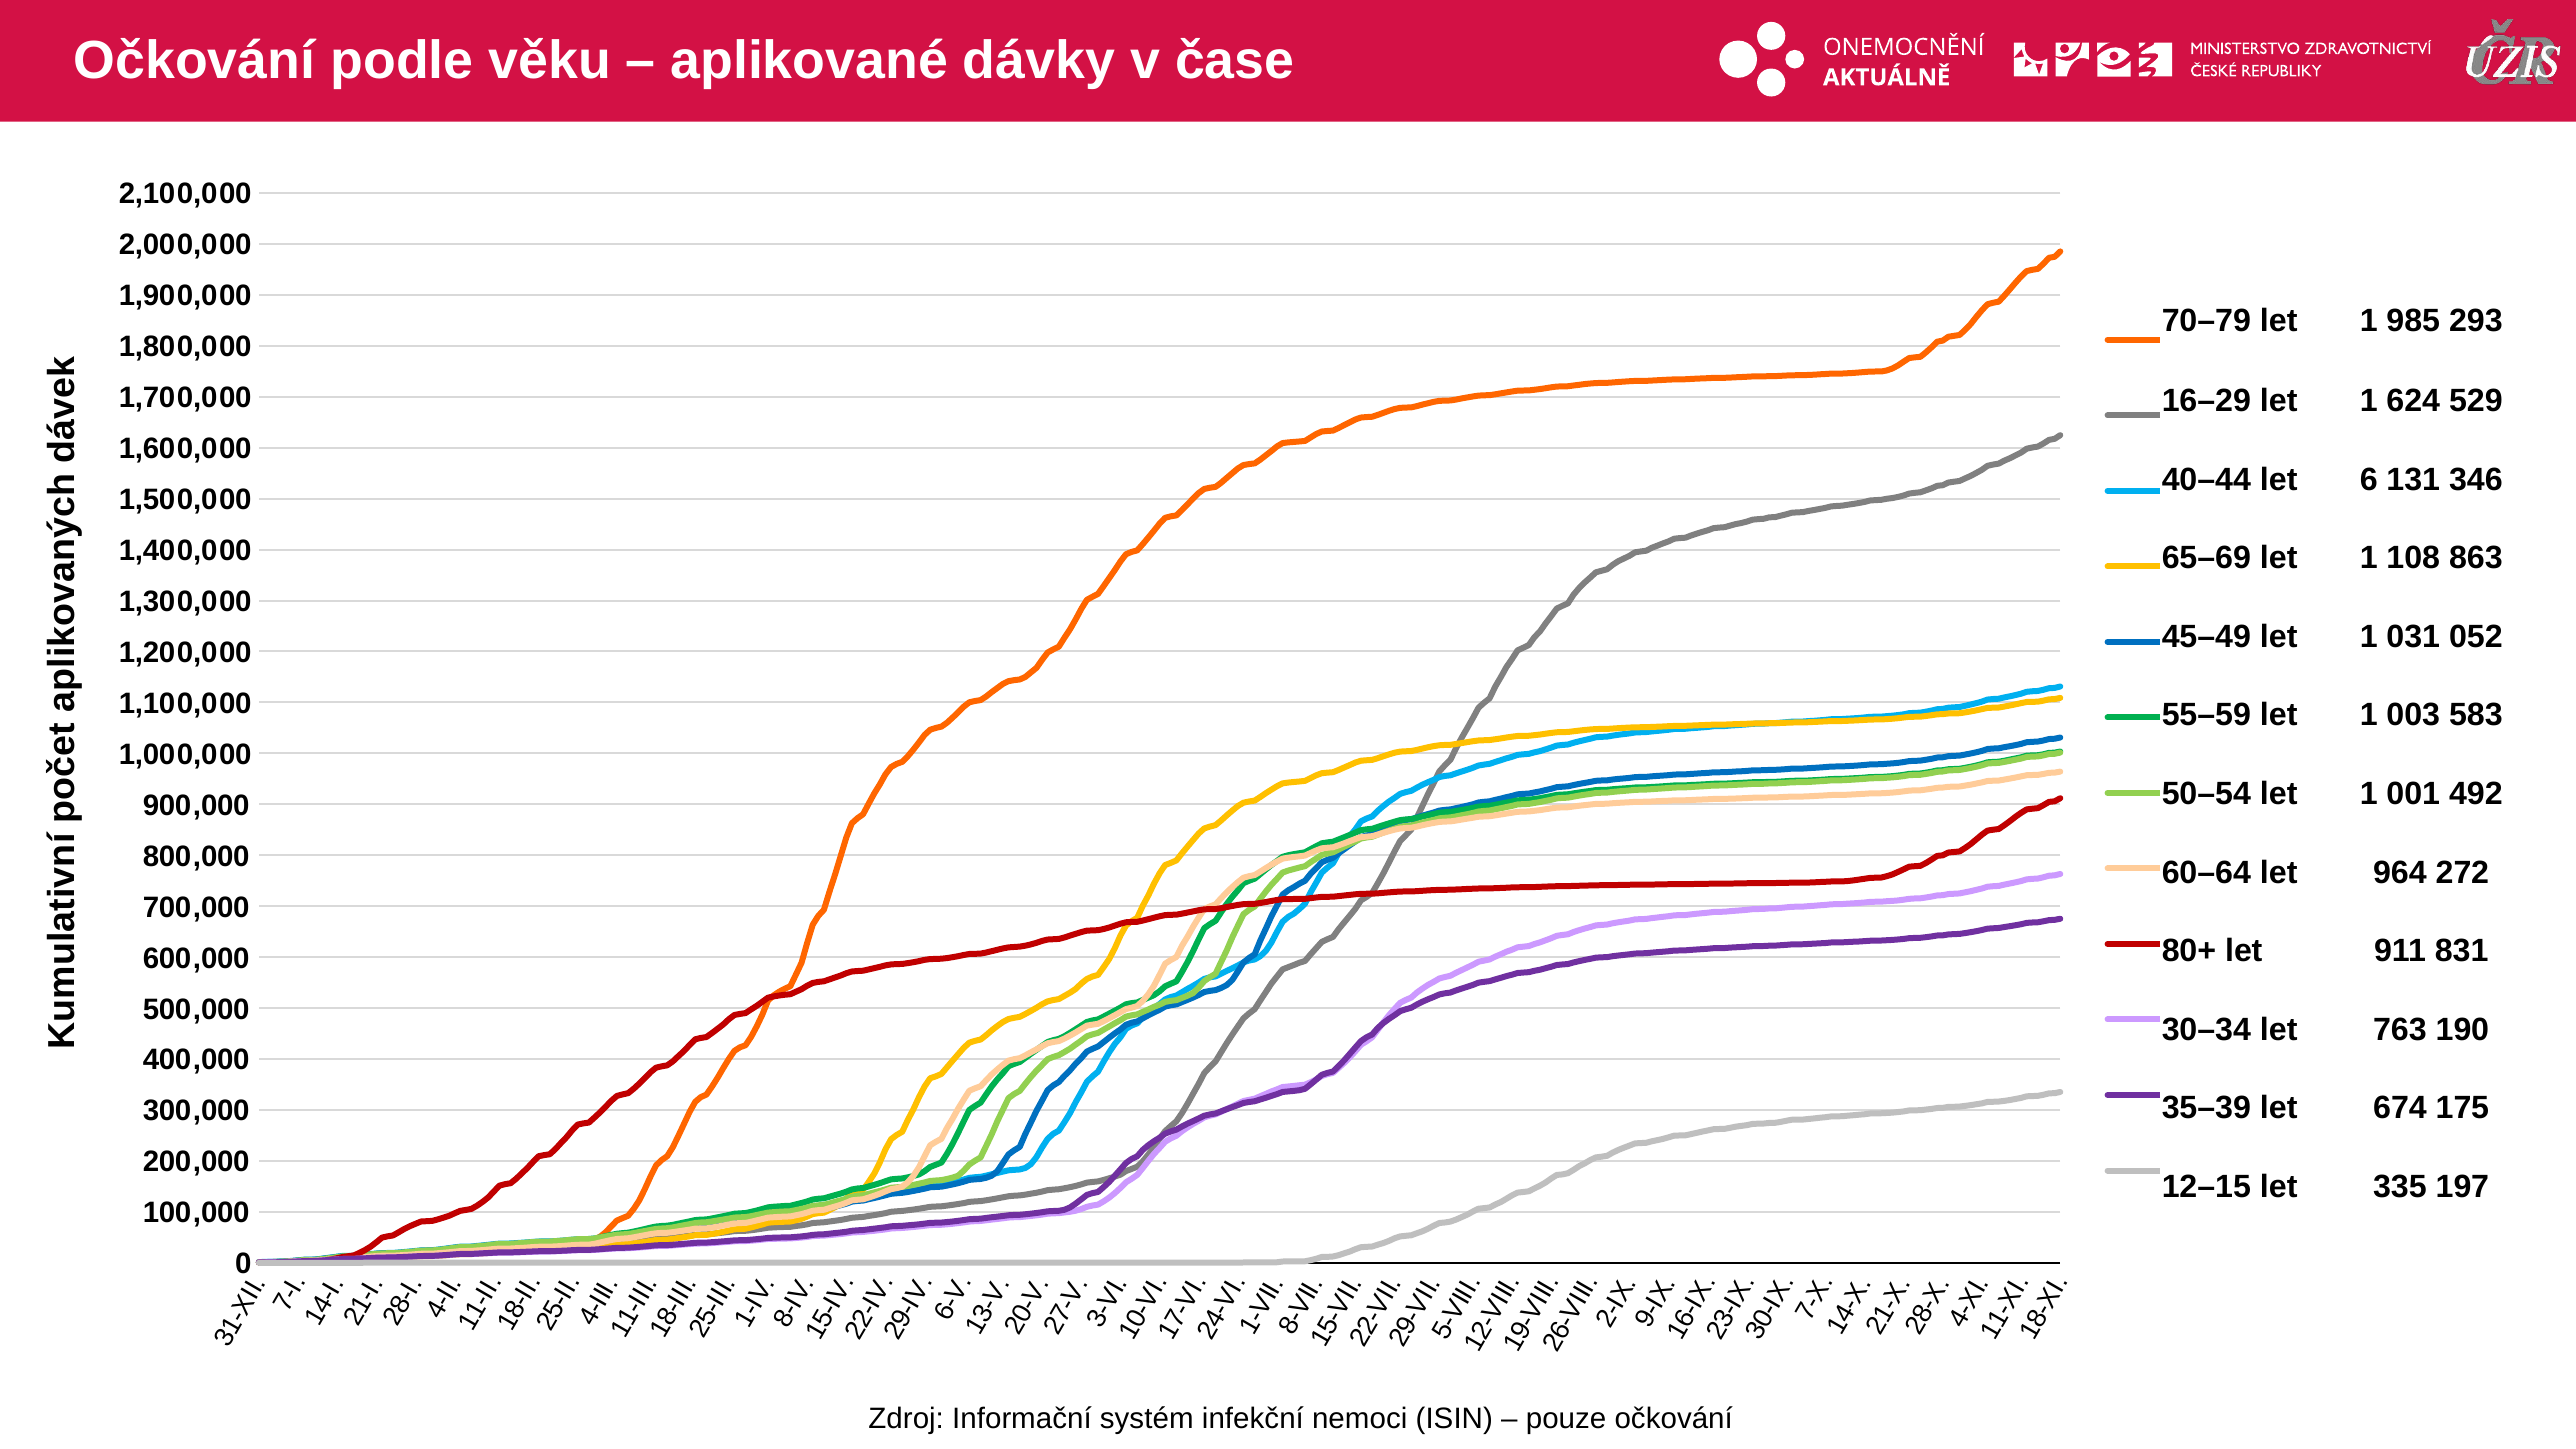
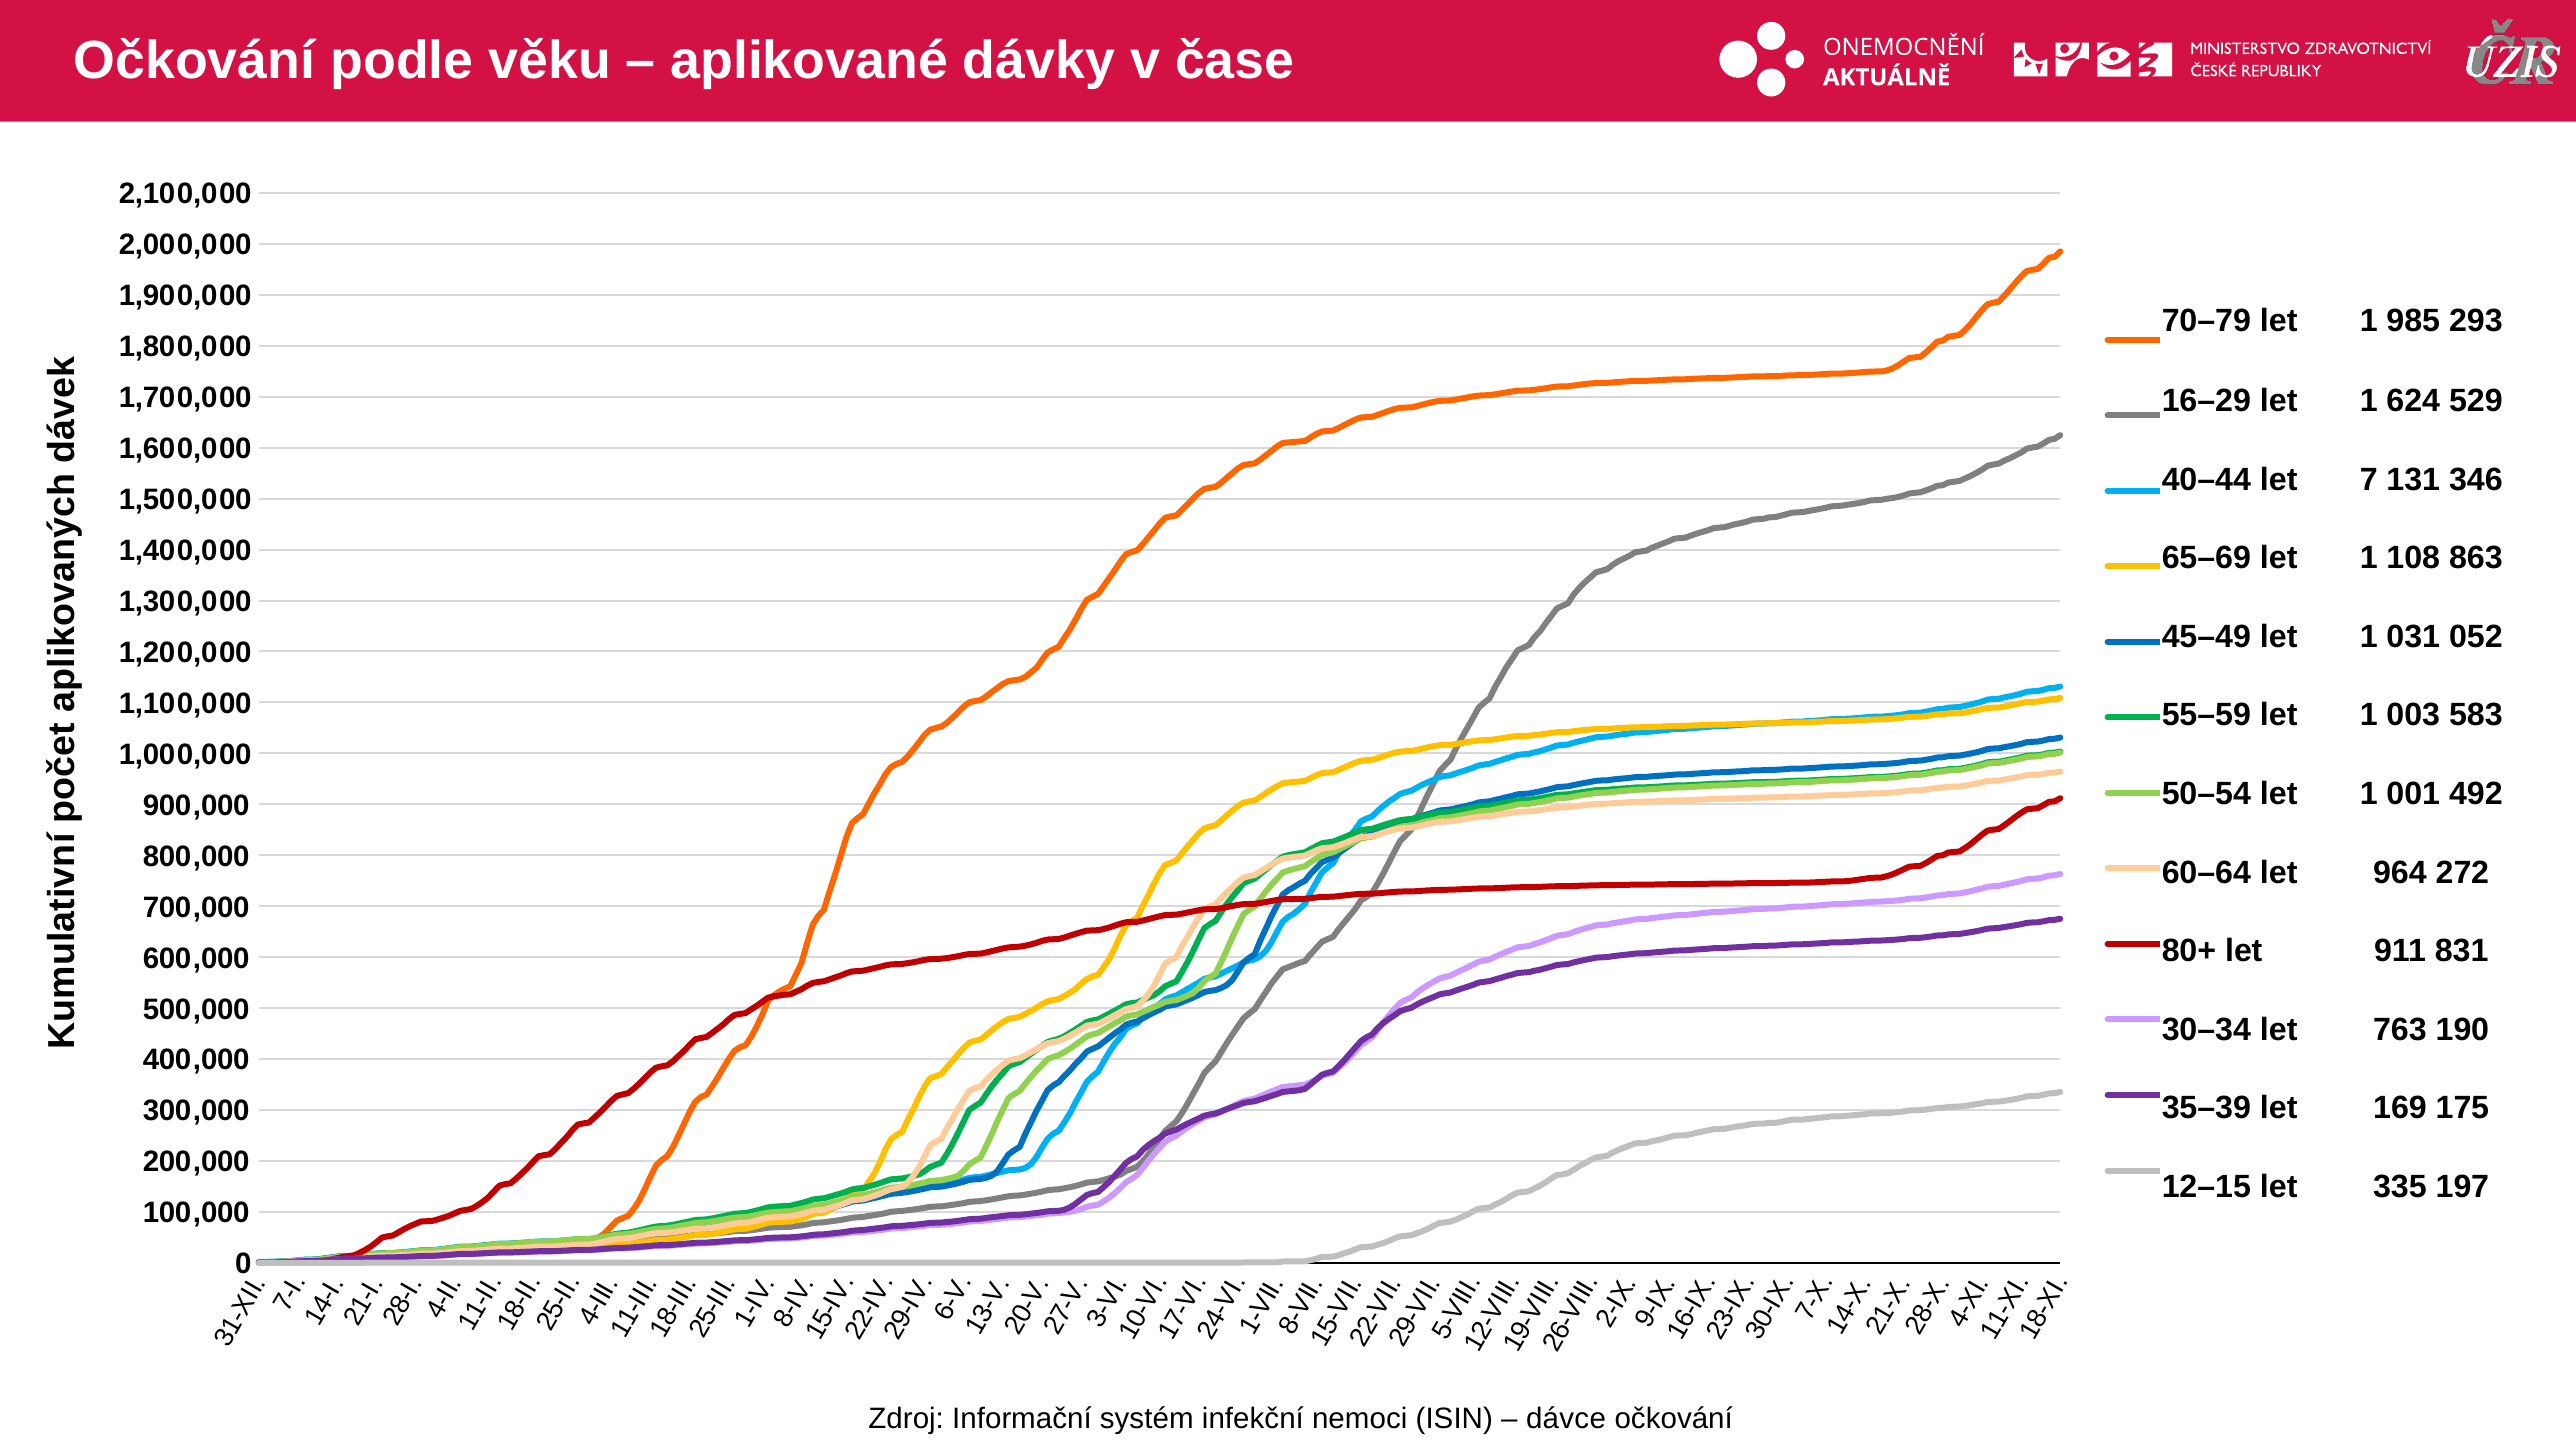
let 6: 6 -> 7
674: 674 -> 169
pouze: pouze -> dávce
